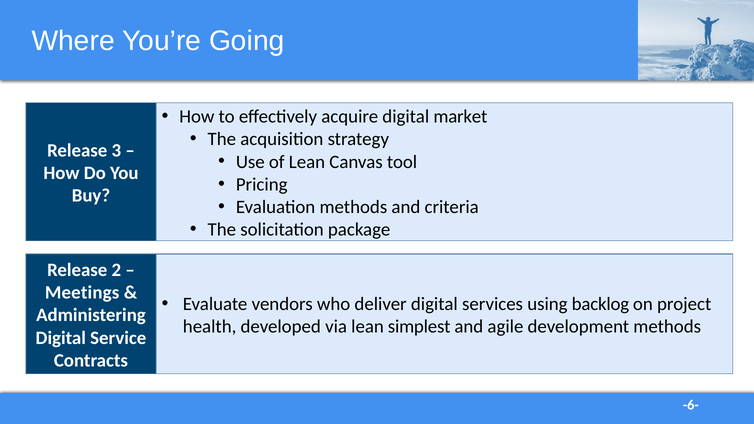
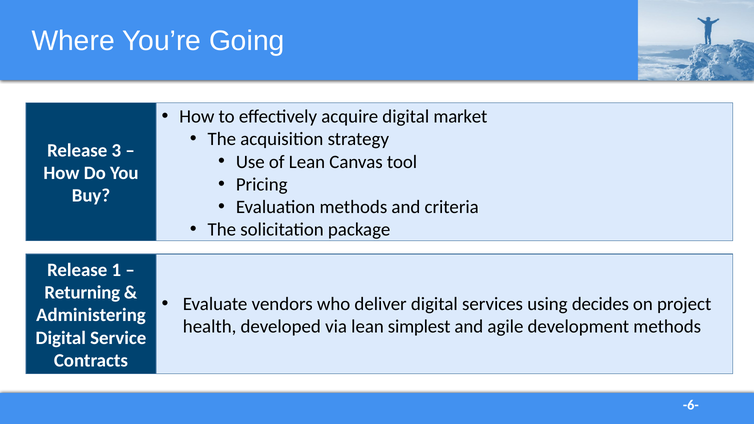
2: 2 -> 1
Meetings: Meetings -> Returning
backlog: backlog -> decides
